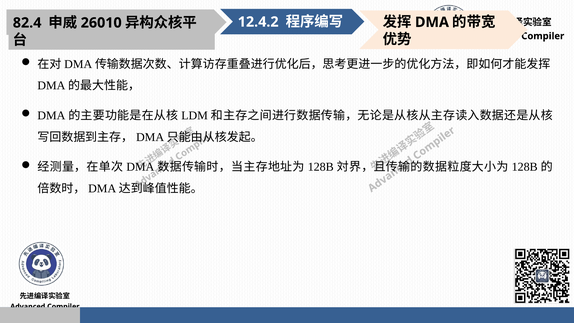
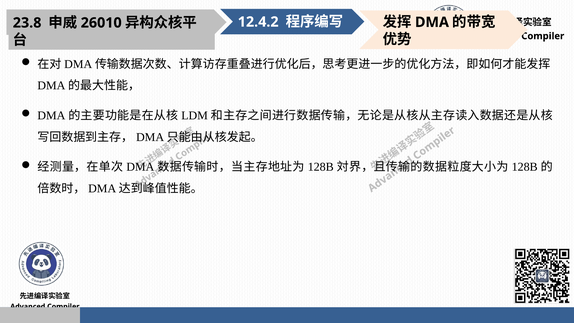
82.4: 82.4 -> 23.8
